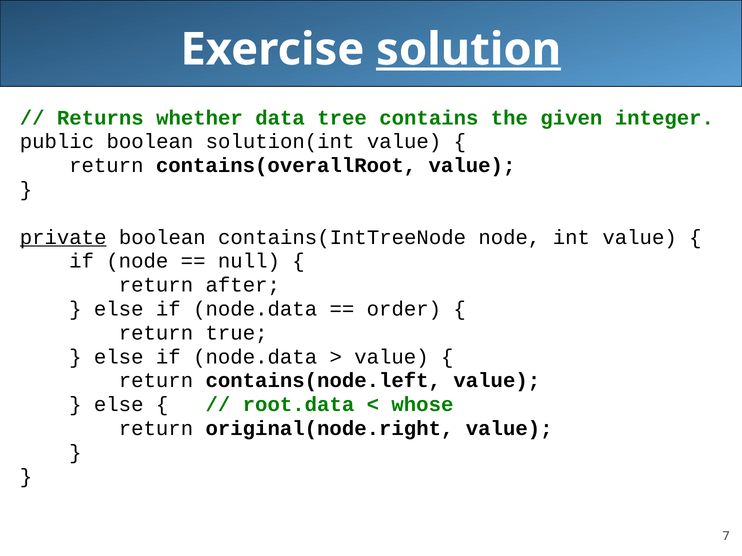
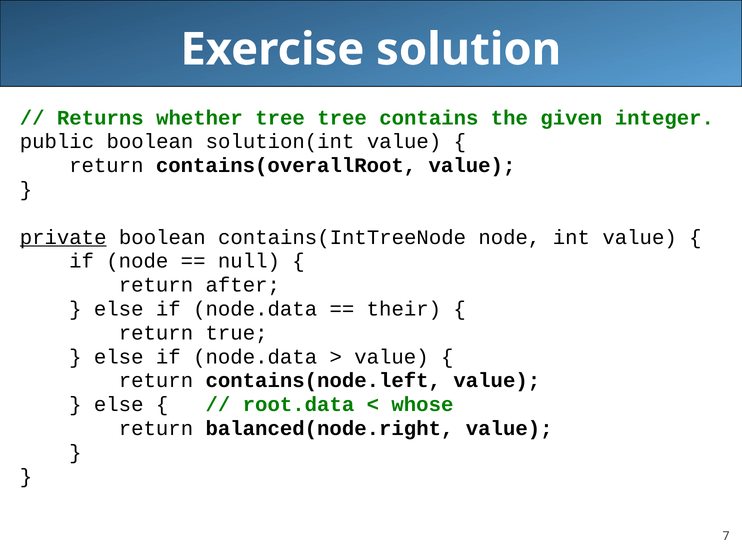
solution underline: present -> none
whether data: data -> tree
order: order -> their
original(node.right: original(node.right -> balanced(node.right
